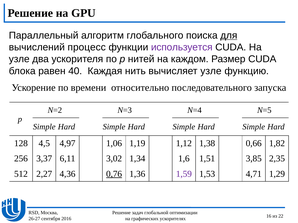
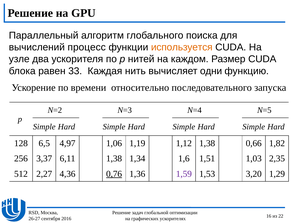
для underline: present -> none
используется colour: purple -> orange
40: 40 -> 33
вычисляет узле: узле -> одни
4,5: 4,5 -> 6,5
6,11 3,02: 3,02 -> 1,38
3,85: 3,85 -> 1,03
4,71: 4,71 -> 3,20
